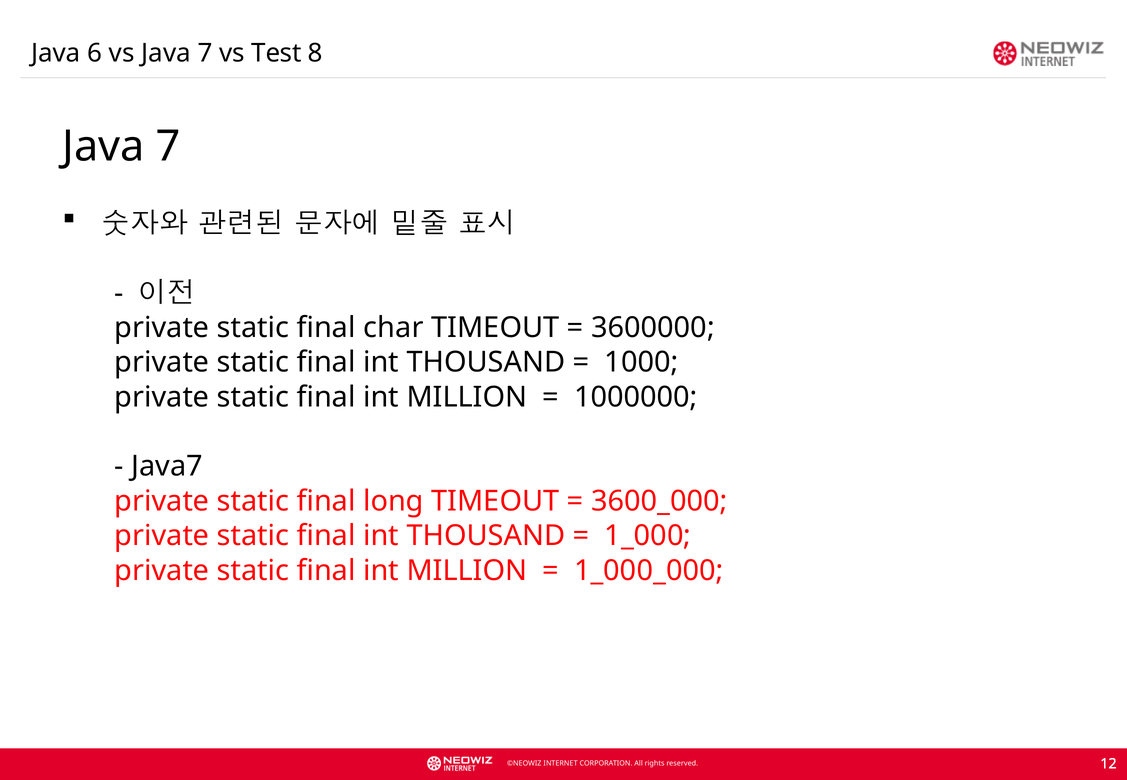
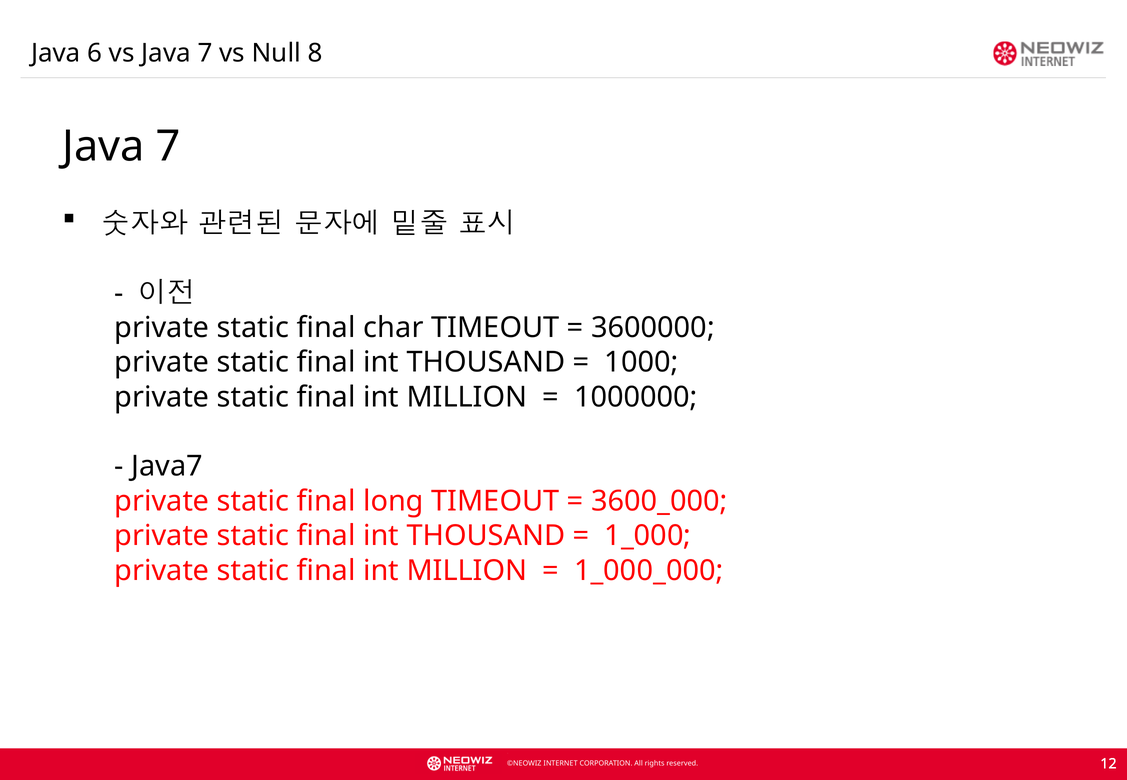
Test: Test -> Null
